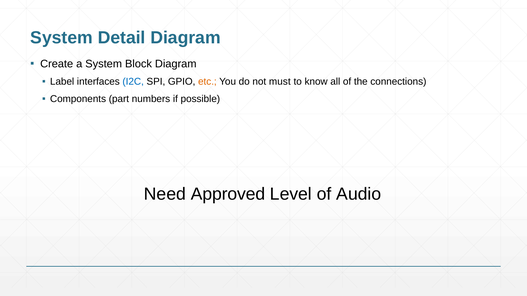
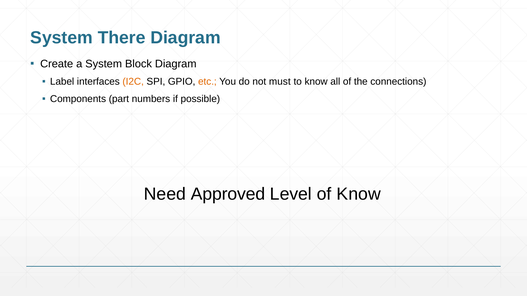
Detail: Detail -> There
I2C colour: blue -> orange
of Audio: Audio -> Know
